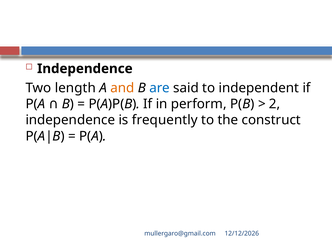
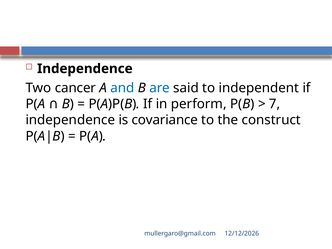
length: length -> cancer
and colour: orange -> blue
2: 2 -> 7
frequently: frequently -> covariance
